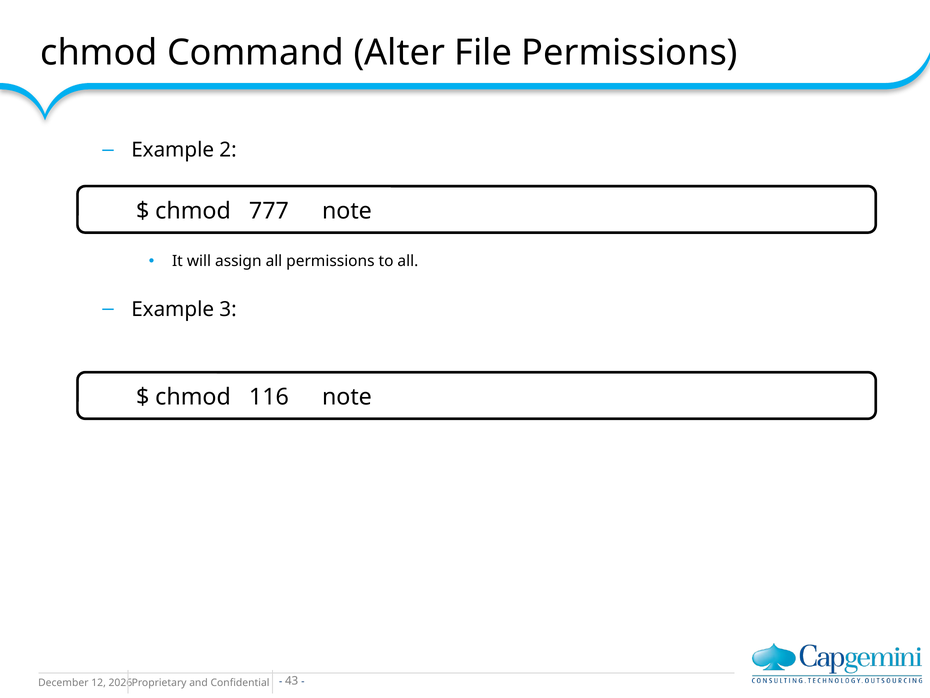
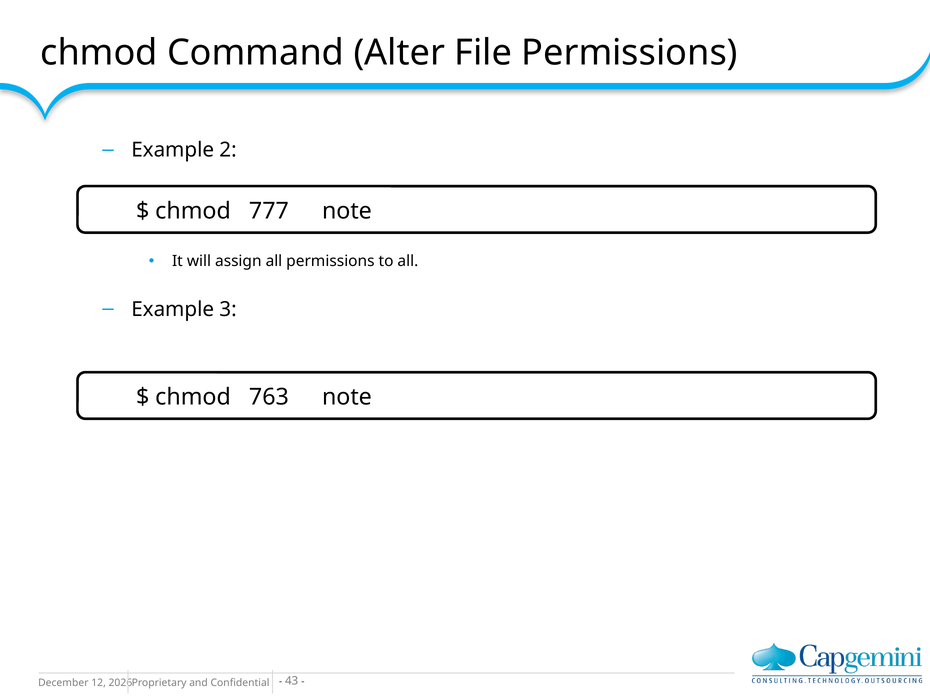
116: 116 -> 763
